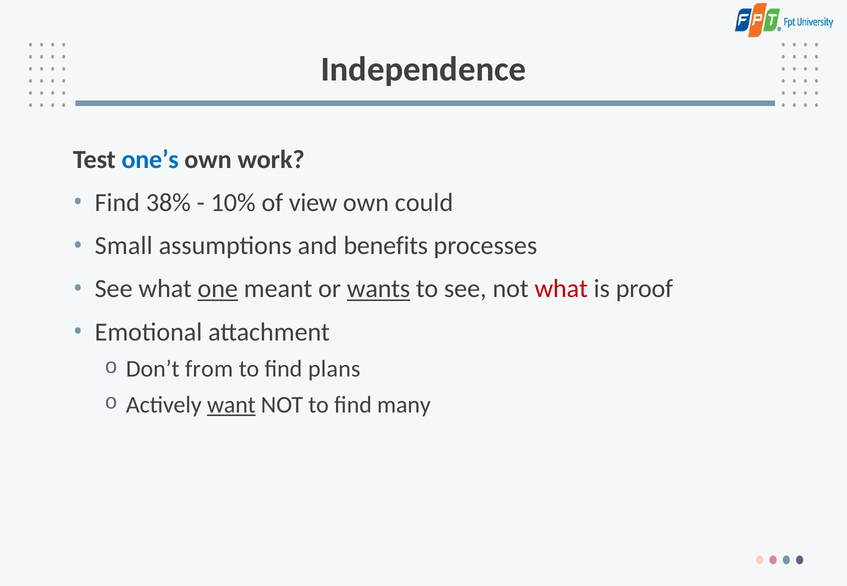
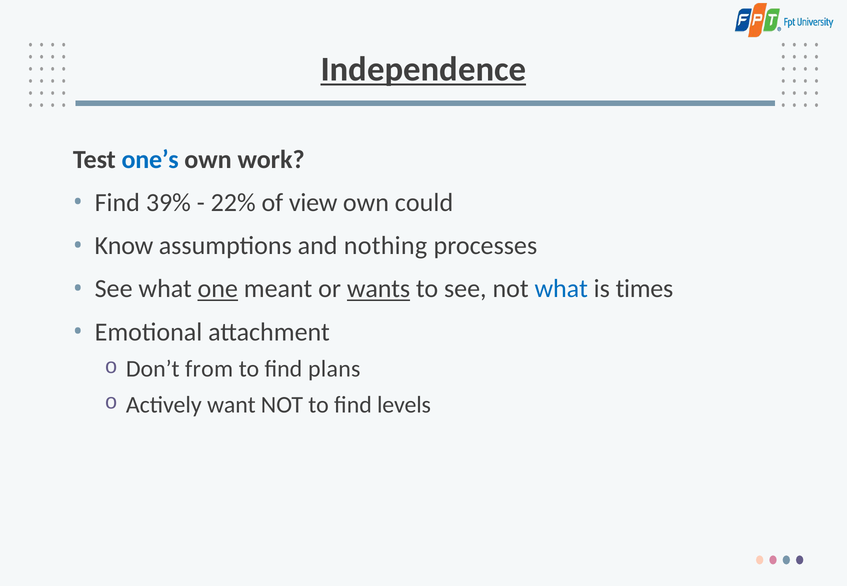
Independence underline: none -> present
38%: 38% -> 39%
10%: 10% -> 22%
Small: Small -> Know
benefits: benefits -> nothing
what at (561, 289) colour: red -> blue
proof: proof -> times
want underline: present -> none
many: many -> levels
